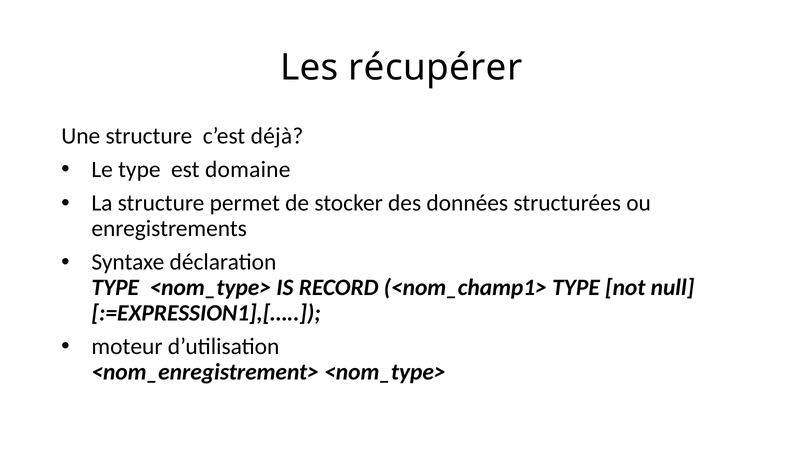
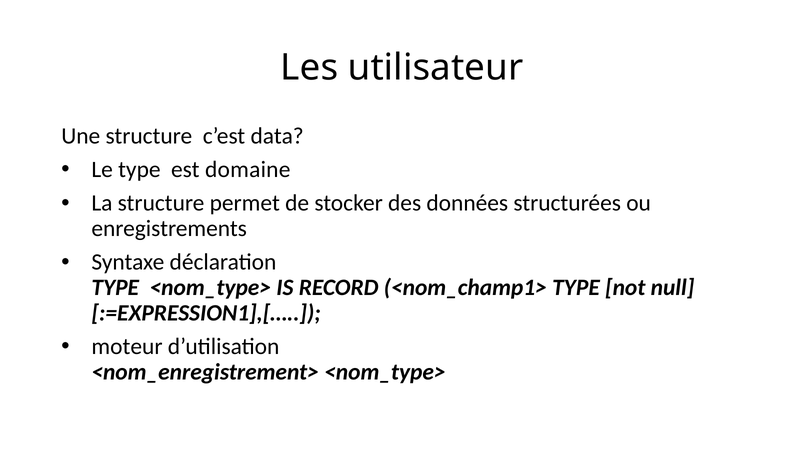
récupérer: récupérer -> utilisateur
déjà: déjà -> data
